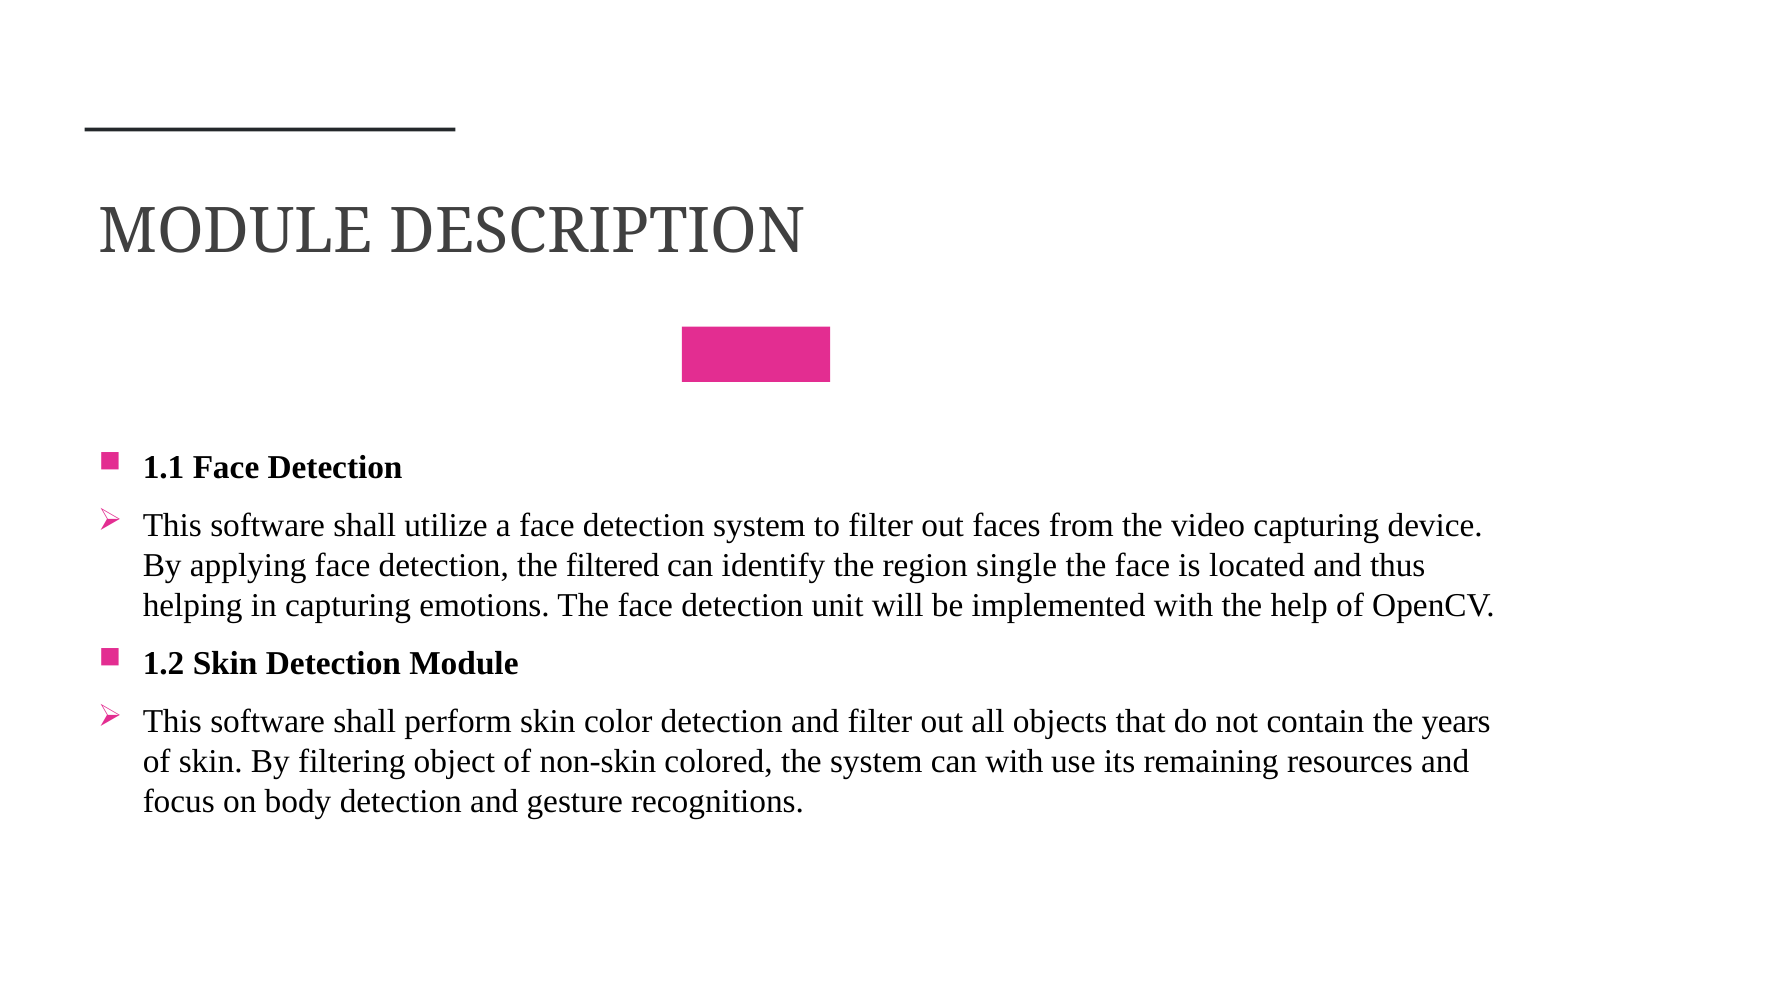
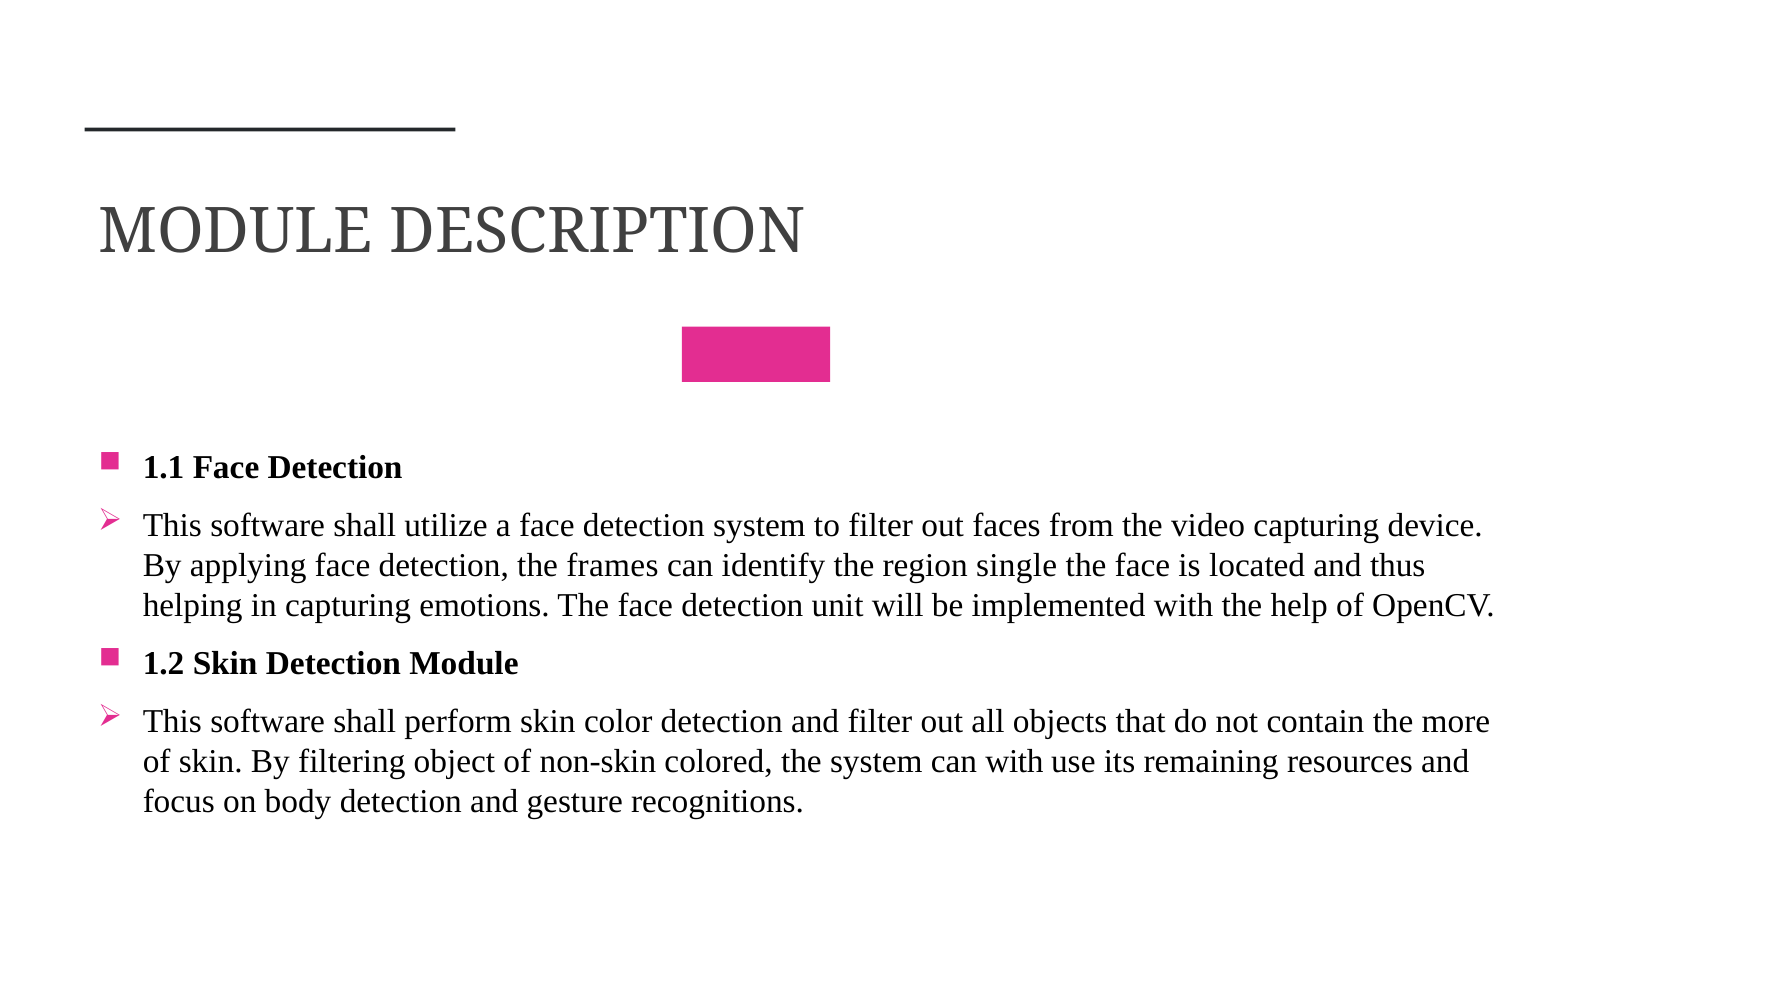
filtered: filtered -> frames
years: years -> more
